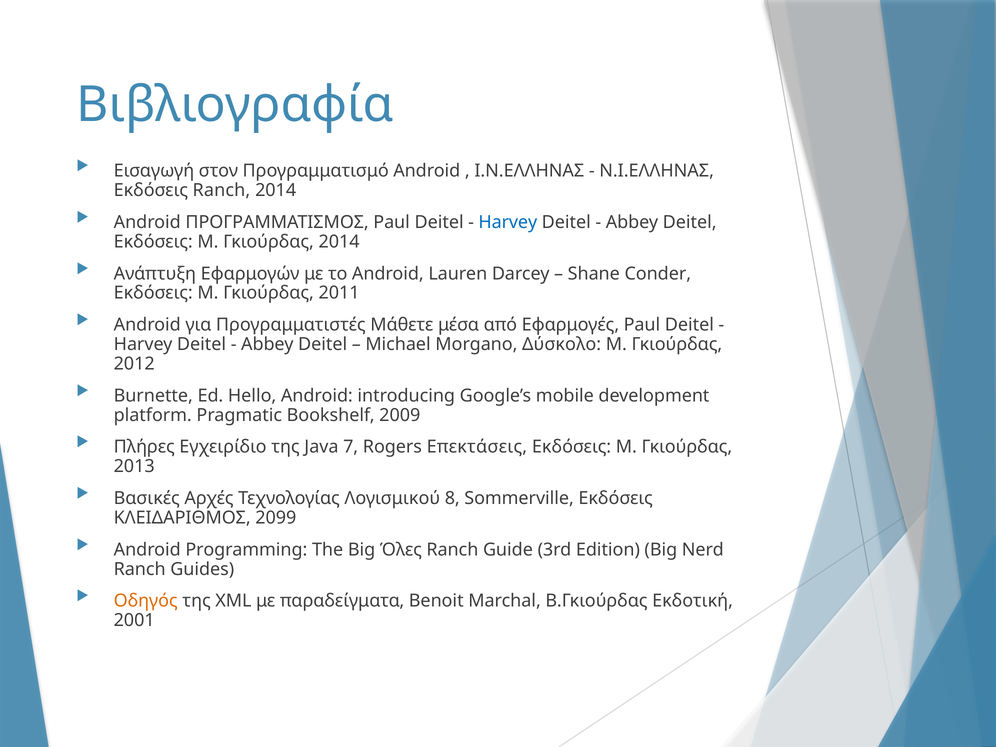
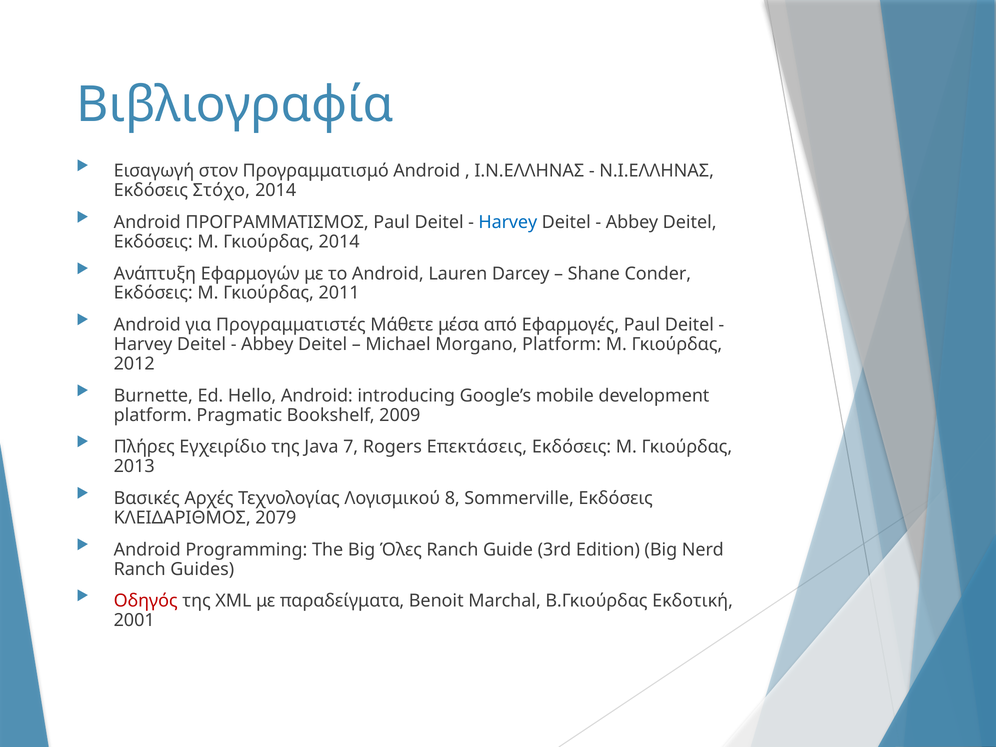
Εκδόσεις Ranch: Ranch -> Στόχο
Morgano Δύσκολο: Δύσκολο -> Platform
2099: 2099 -> 2079
Οδηγός colour: orange -> red
